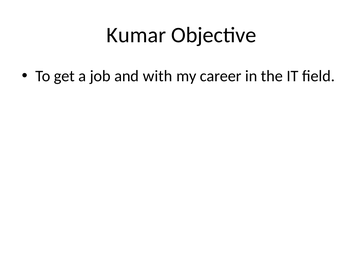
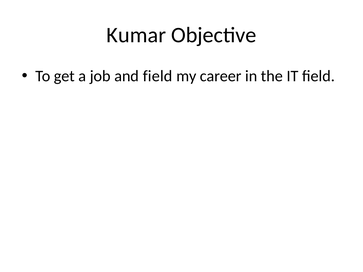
and with: with -> field
